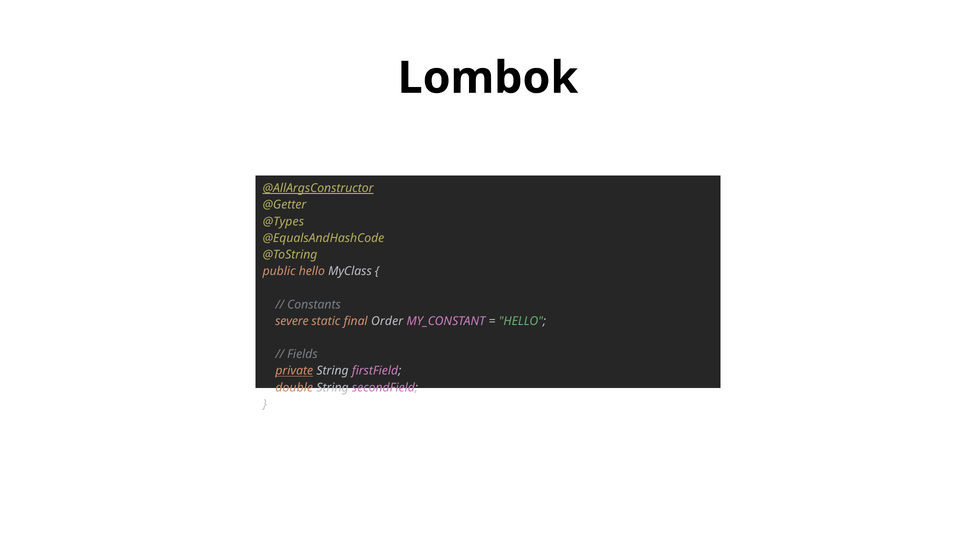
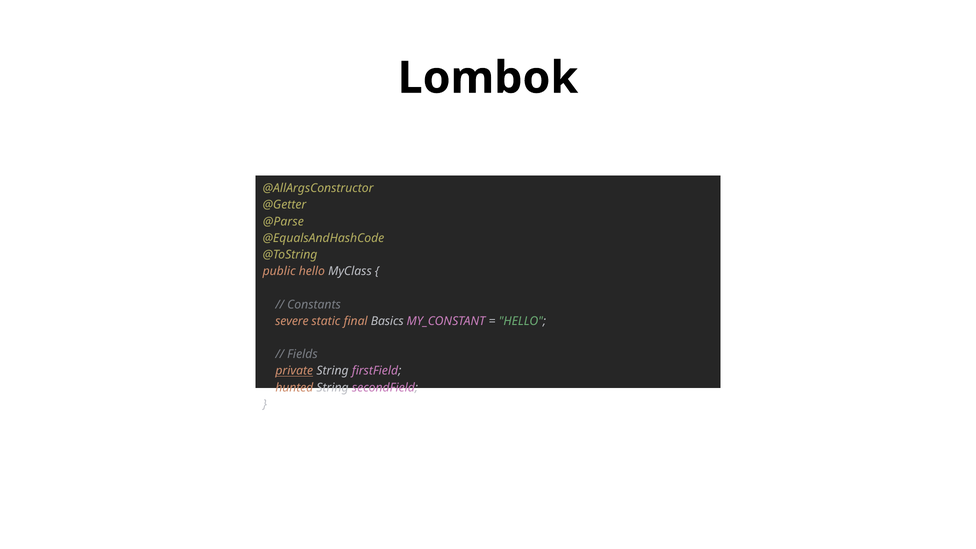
@AllArgsConstructor underline: present -> none
@Types: @Types -> @Parse
Order: Order -> Basics
double: double -> hunted
